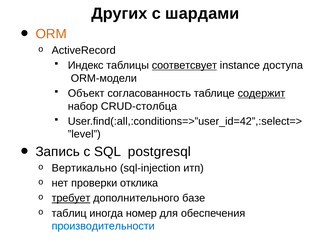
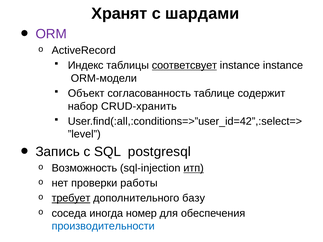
Других: Других -> Хранят
ORM colour: orange -> purple
instance доступа: доступа -> instance
содержит underline: present -> none
CRUD-столбца: CRUD-столбца -> CRUD-хранить
Вертикально: Вертикально -> Возможность
итп underline: none -> present
отклика: отклика -> работы
базе: базе -> базу
таблиц: таблиц -> соседа
